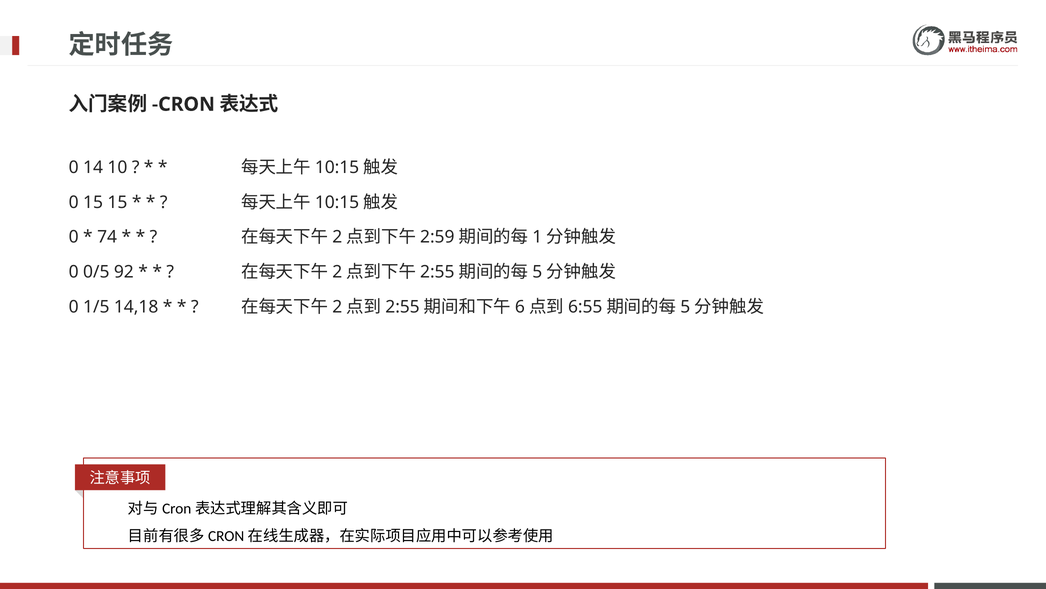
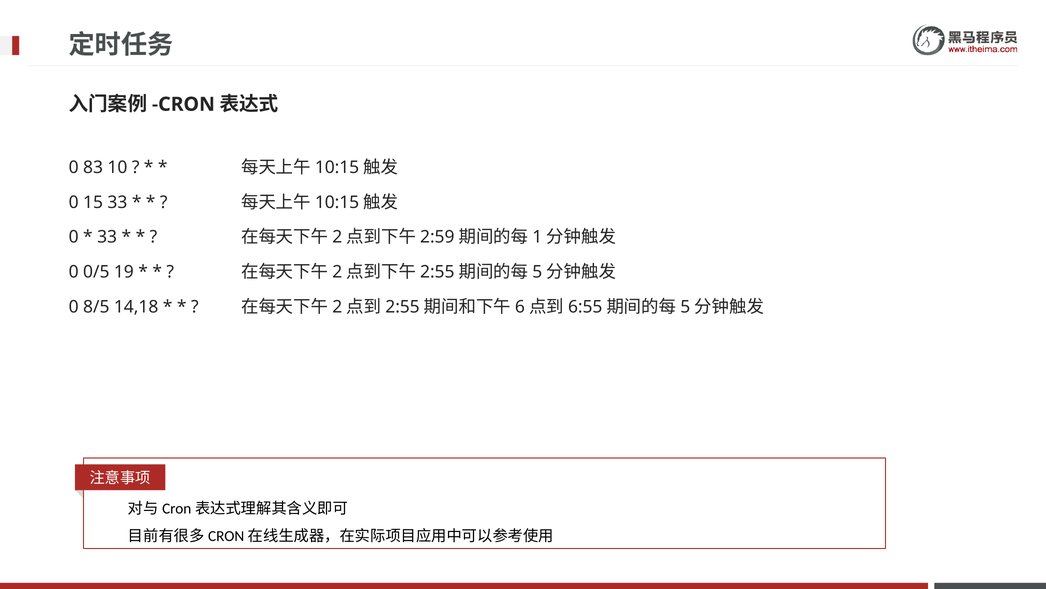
14: 14 -> 83
15 15: 15 -> 33
74 at (107, 237): 74 -> 33
92: 92 -> 19
1/5: 1/5 -> 8/5
